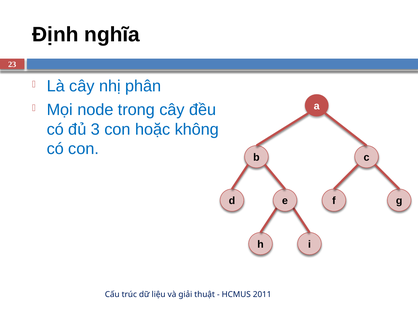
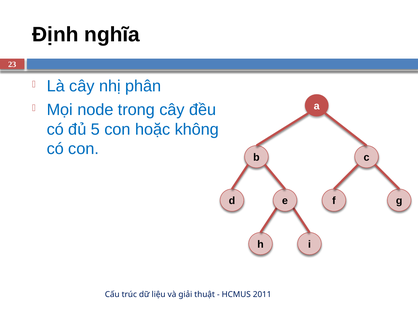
3: 3 -> 5
